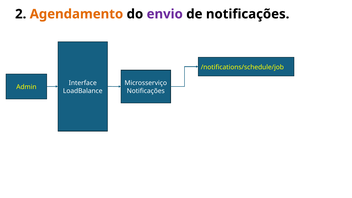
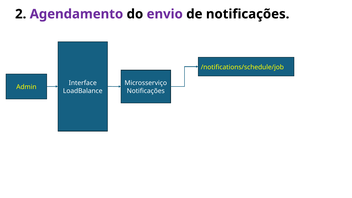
Agendamento colour: orange -> purple
